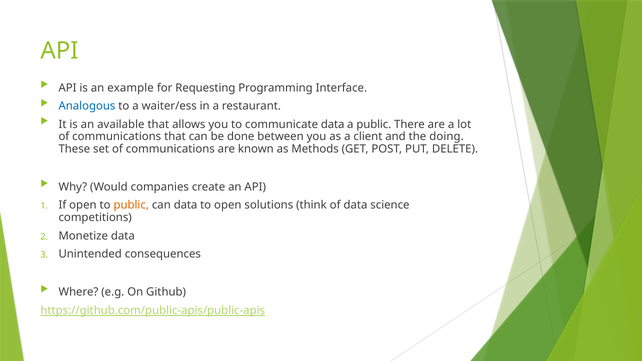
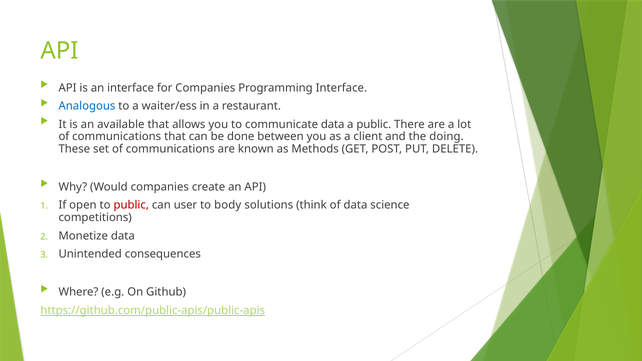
an example: example -> interface
for Requesting: Requesting -> Companies
public at (131, 205) colour: orange -> red
can data: data -> user
to open: open -> body
